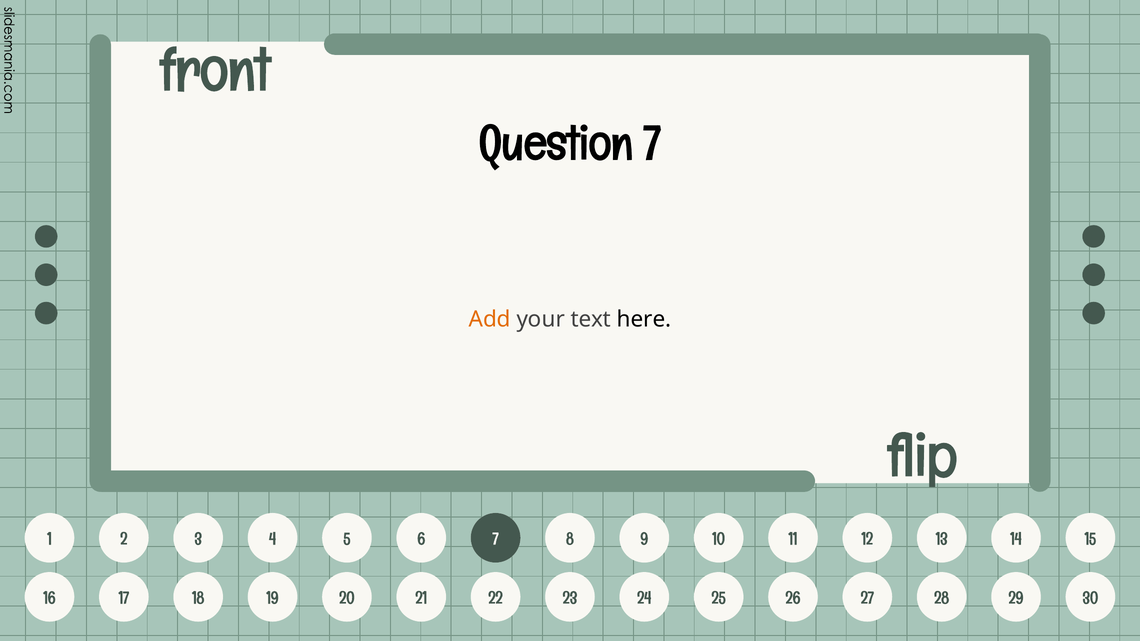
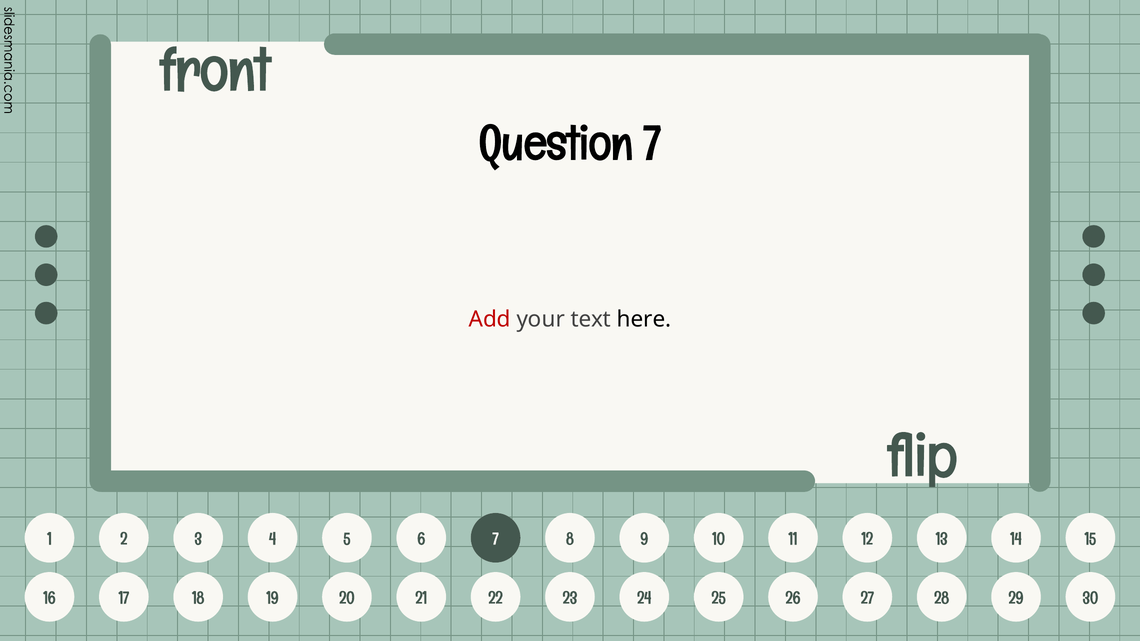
Add colour: orange -> red
